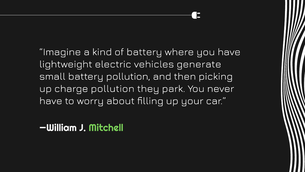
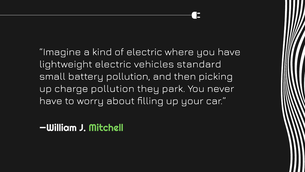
of battery: battery -> electric
generate: generate -> standard
